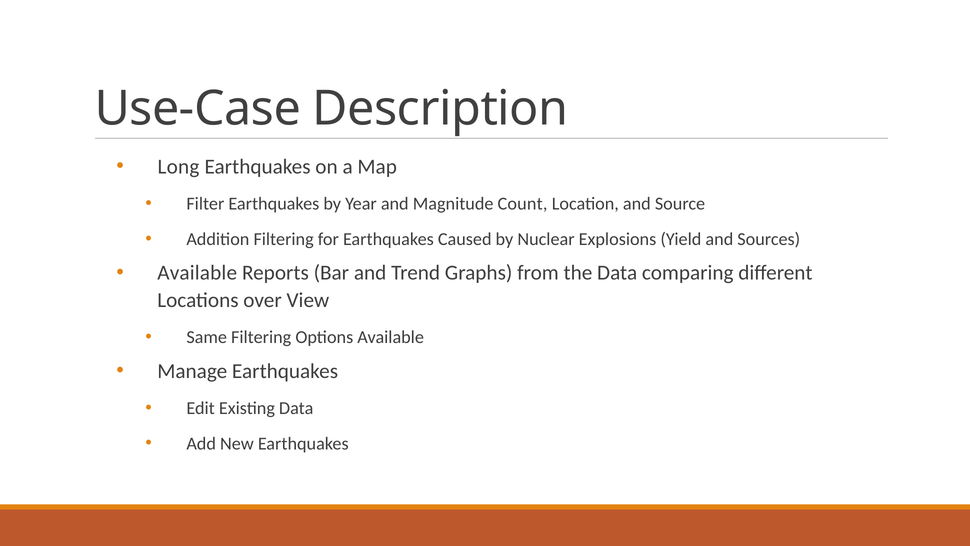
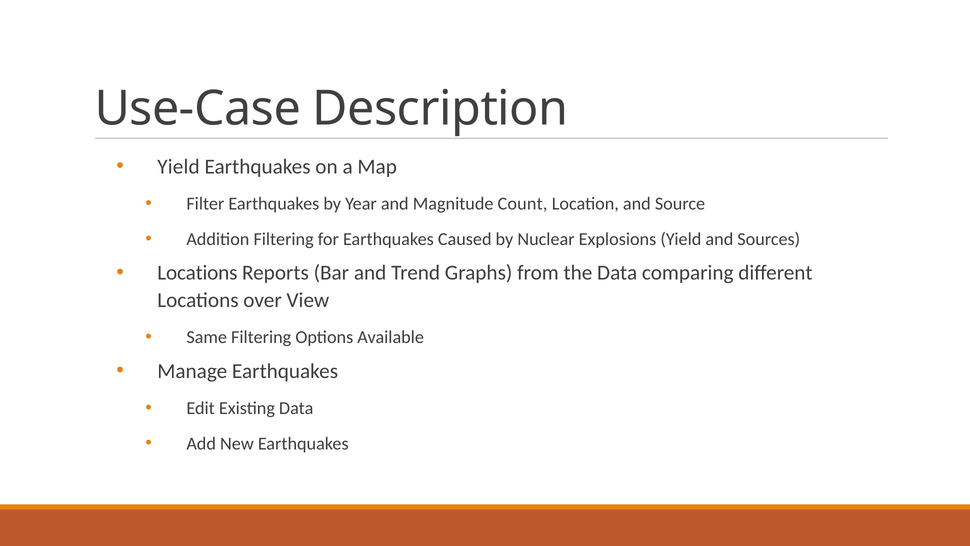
Long at (178, 167): Long -> Yield
Available at (197, 273): Available -> Locations
